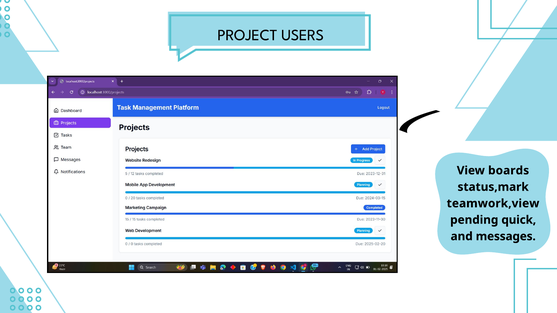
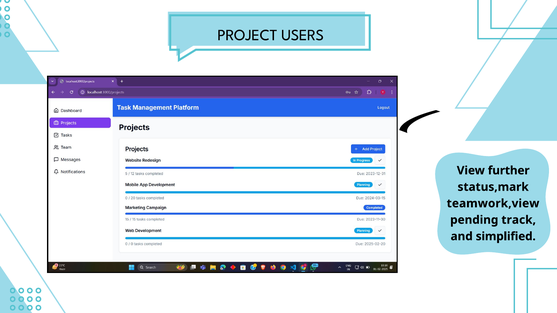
boards: boards -> further
quick: quick -> track
messages: messages -> simplified
